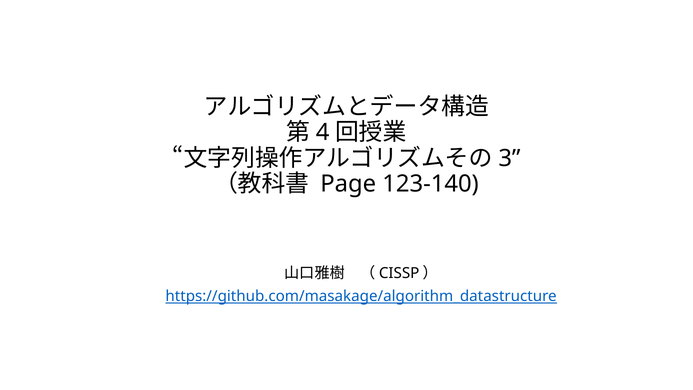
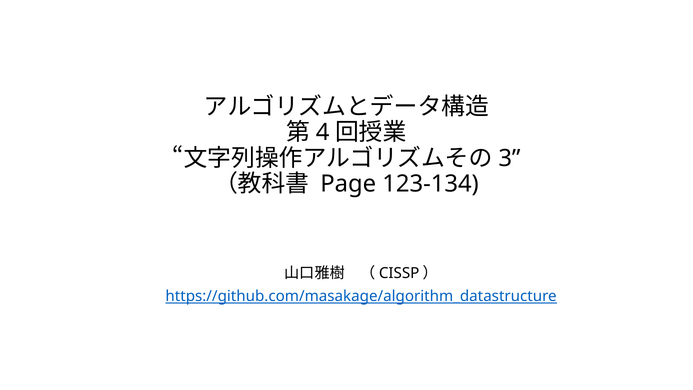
123-140: 123-140 -> 123-134
